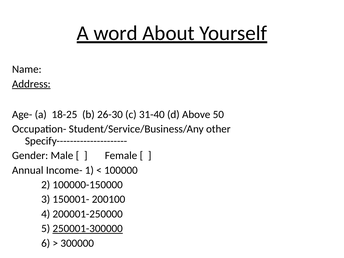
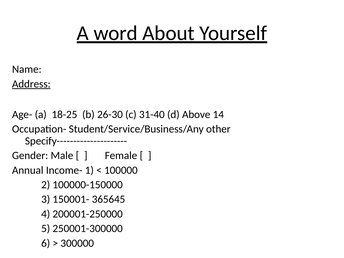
50: 50 -> 14
200100: 200100 -> 365645
250001-300000 underline: present -> none
